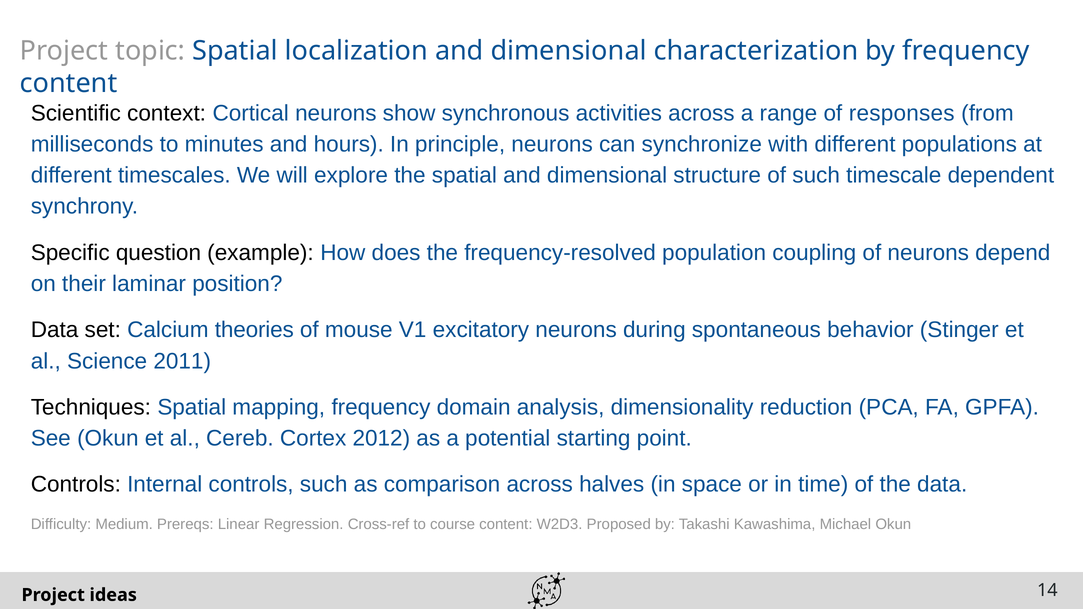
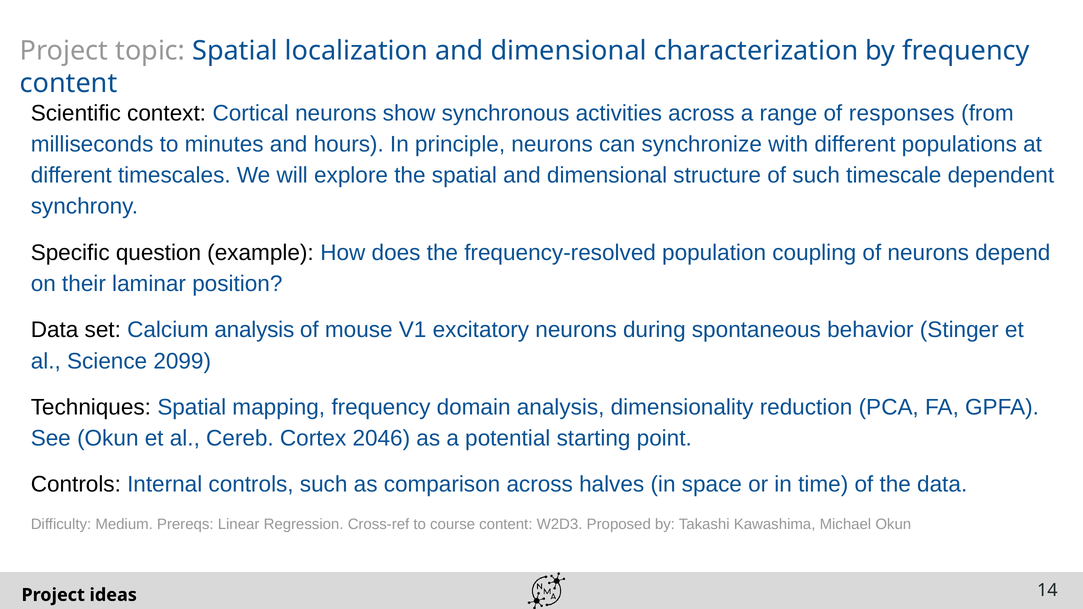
Calcium theories: theories -> analysis
2011: 2011 -> 2099
2012: 2012 -> 2046
